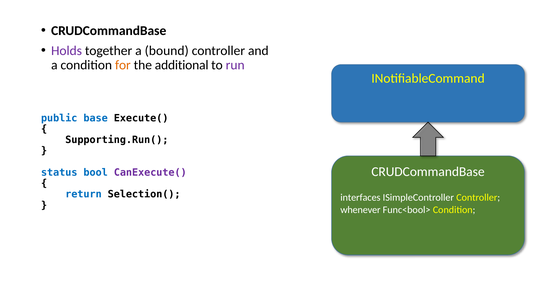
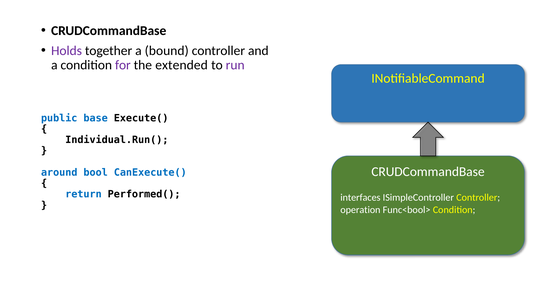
for colour: orange -> purple
additional: additional -> extended
Supporting.Run(: Supporting.Run( -> Individual.Run(
status: status -> around
CanExecute( colour: purple -> blue
Selection(: Selection( -> Performed(
whenever: whenever -> operation
